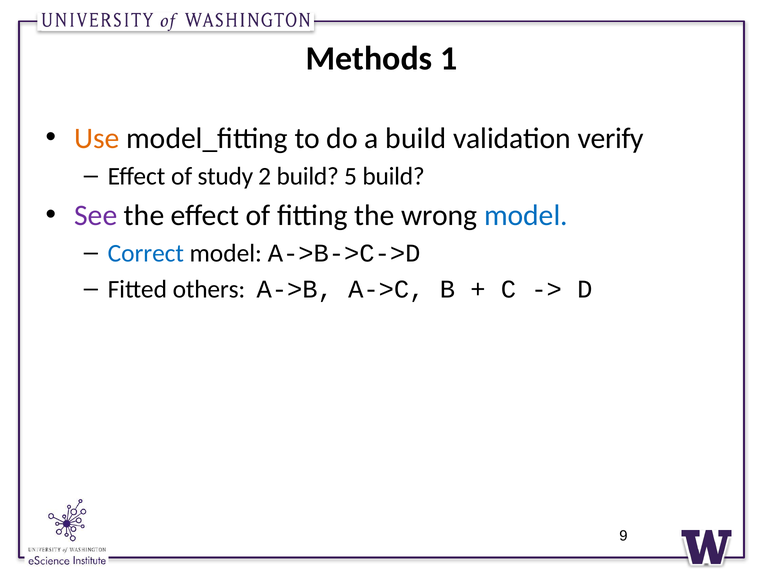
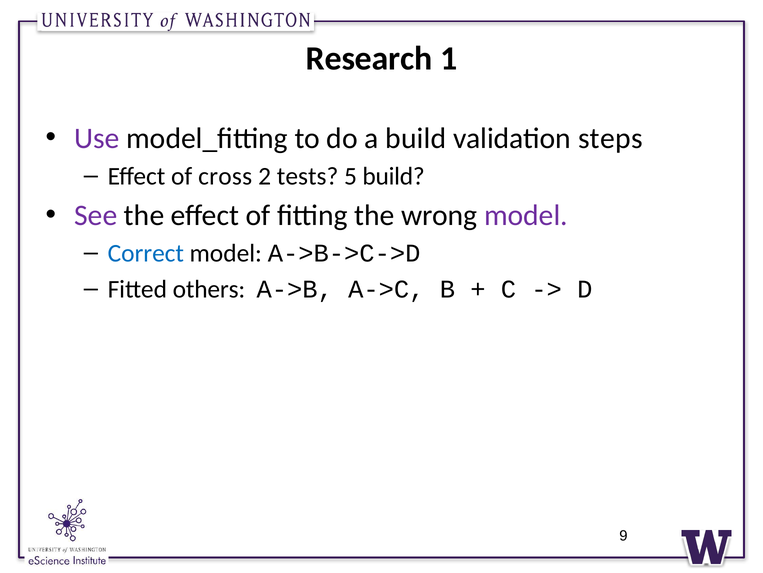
Methods: Methods -> Research
Use colour: orange -> purple
verify: verify -> steps
study: study -> cross
2 build: build -> tests
model at (526, 215) colour: blue -> purple
